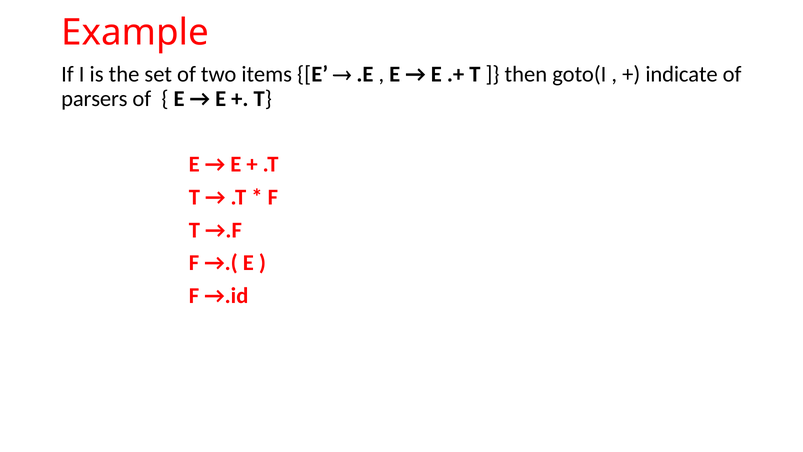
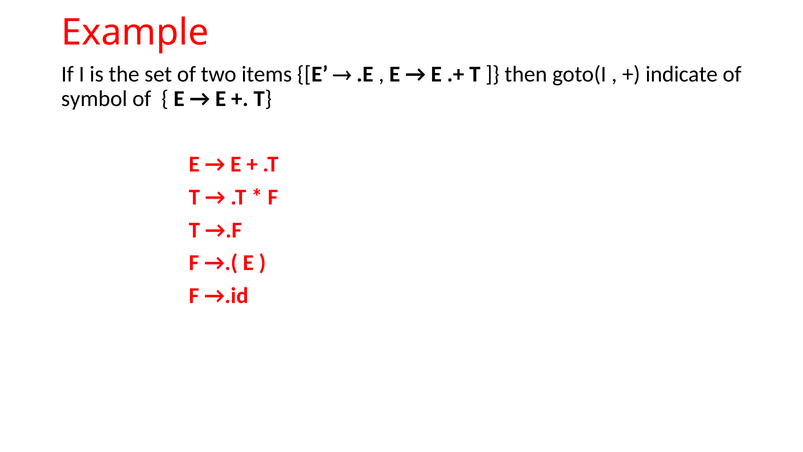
parsers: parsers -> symbol
